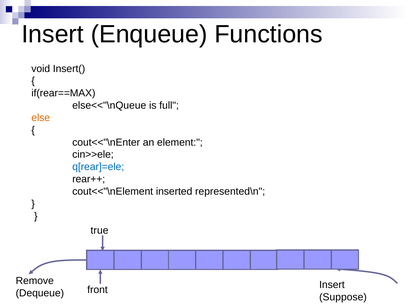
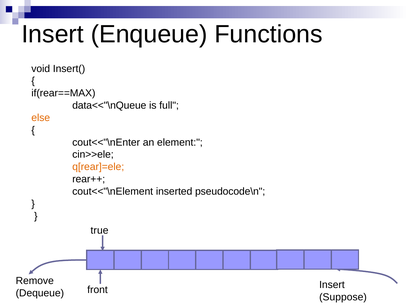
else<<"\nQueue: else<<"\nQueue -> data<<"\nQueue
q[rear]=ele colour: blue -> orange
represented\n: represented\n -> pseudocode\n
